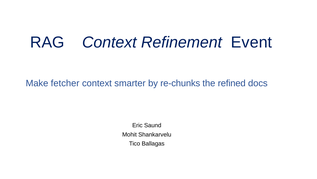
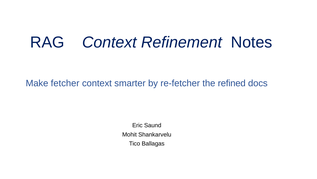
Event: Event -> Notes
re-chunks: re-chunks -> re-fetcher
